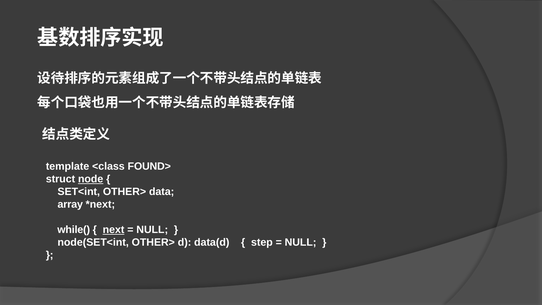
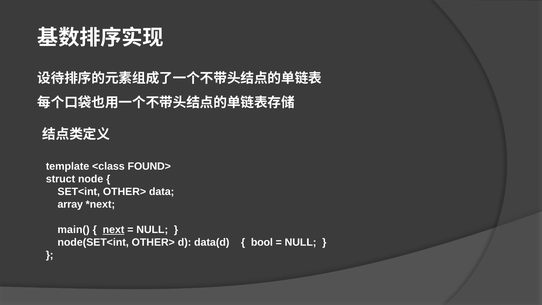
node underline: present -> none
while(: while( -> main(
step: step -> bool
